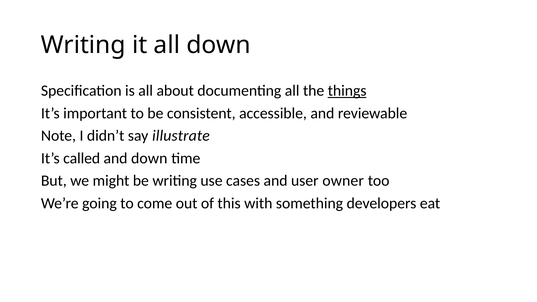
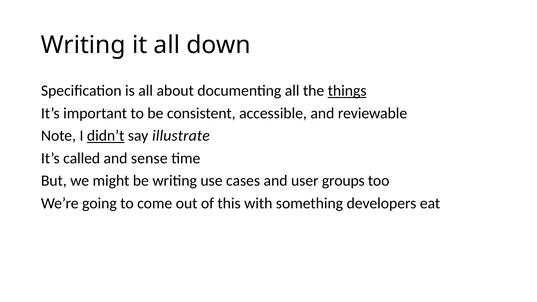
didn’t underline: none -> present
and down: down -> sense
owner: owner -> groups
